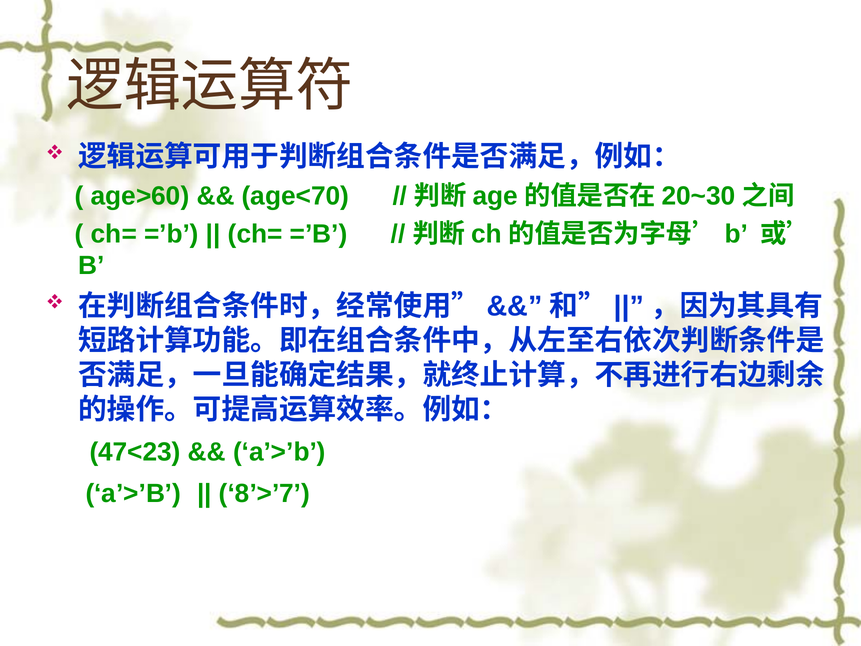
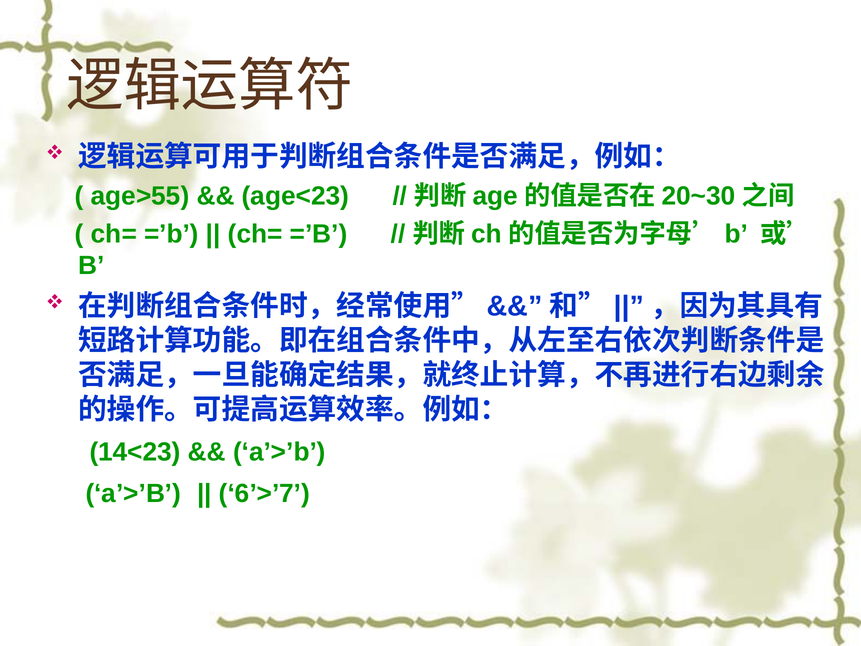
age>60: age>60 -> age>55
age<70: age<70 -> age<23
47<23: 47<23 -> 14<23
8’>’7: 8’>’7 -> 6’>’7
